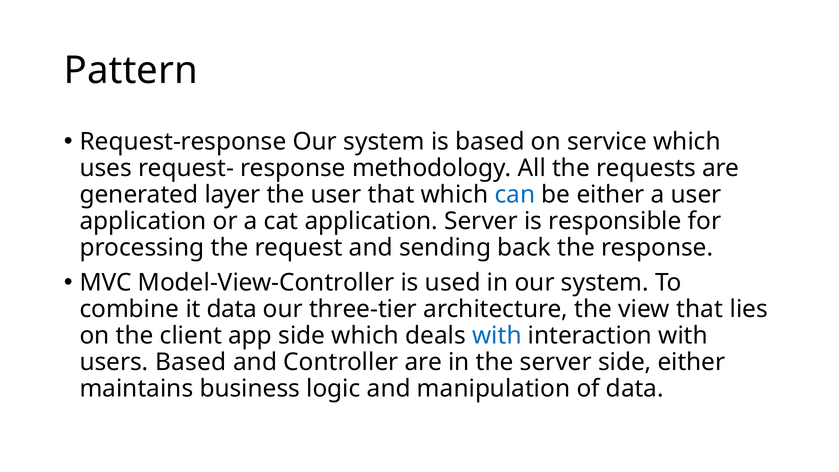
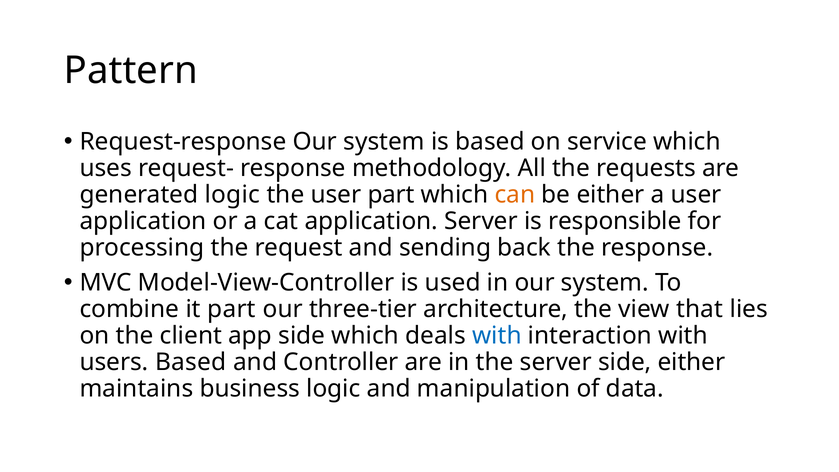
generated layer: layer -> logic
user that: that -> part
can colour: blue -> orange
it data: data -> part
